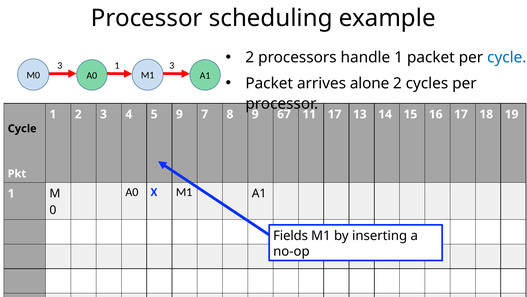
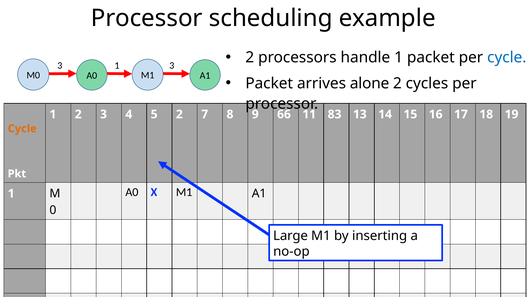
5 9: 9 -> 2
67: 67 -> 66
11 17: 17 -> 83
Cycle at (22, 128) colour: black -> orange
Fields: Fields -> Large
